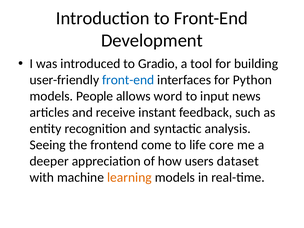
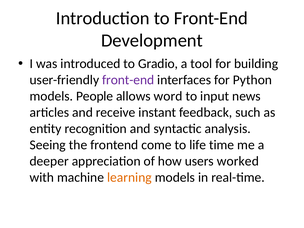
front-end at (128, 80) colour: blue -> purple
core: core -> time
dataset: dataset -> worked
